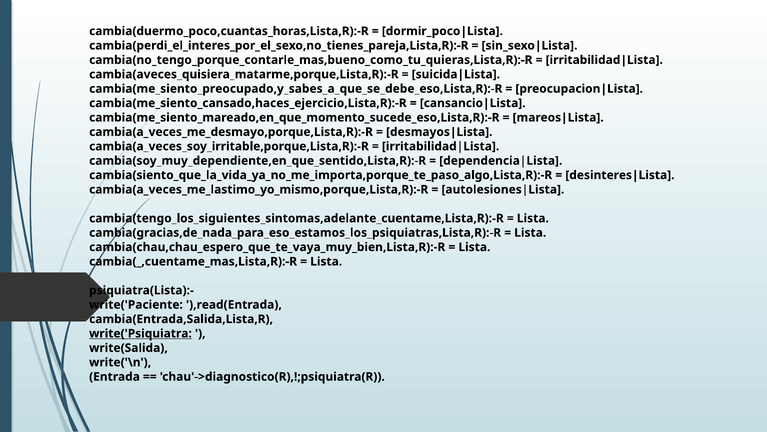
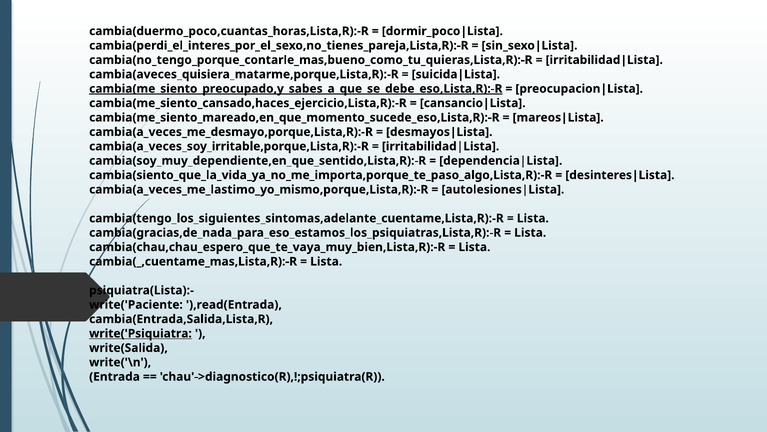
cambia(me_siento_preocupado,y_sabes_a_que_se_debe_eso,Lista,R):-R underline: none -> present
